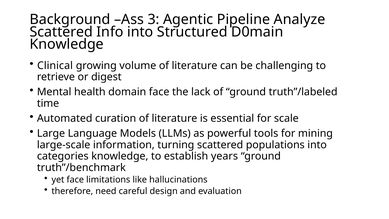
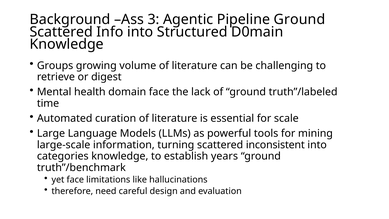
Pipeline Analyze: Analyze -> Ground
Clinical: Clinical -> Groups
populations: populations -> inconsistent
